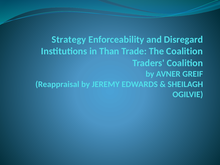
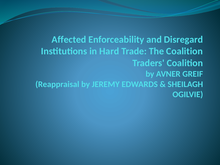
Strategy: Strategy -> Affected
Than: Than -> Hard
